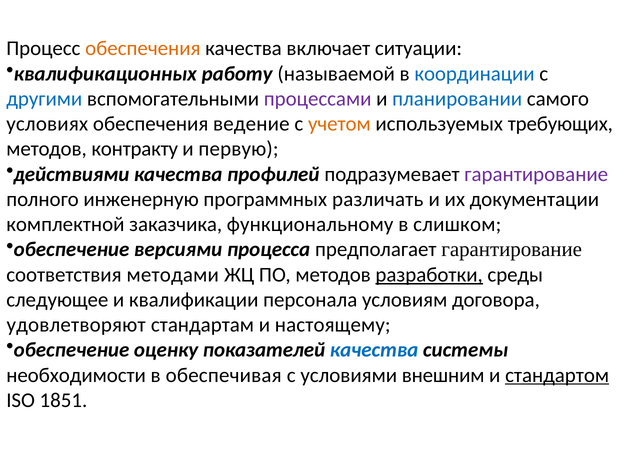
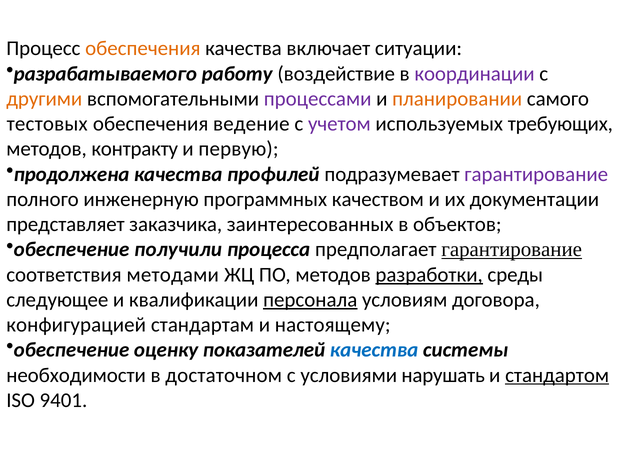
квалификационных: квалификационных -> разрабатываемого
называемой: называемой -> воздействие
координации colour: blue -> purple
другими colour: blue -> orange
планировании colour: blue -> orange
условиях: условиях -> тестовых
учетом colour: orange -> purple
действиями: действиями -> продолжена
различать: различать -> качеством
комплектной: комплектной -> представляет
функциональному: функциональному -> заинтересованных
слишком: слишком -> объектов
версиями: версиями -> получили
гарантирование at (512, 250) underline: none -> present
персонала underline: none -> present
удовлетворяют: удовлетворяют -> конфигурацией
обеспечивая: обеспечивая -> достаточном
внешним: внешним -> нарушать
1851: 1851 -> 9401
